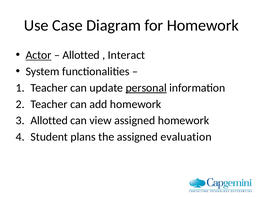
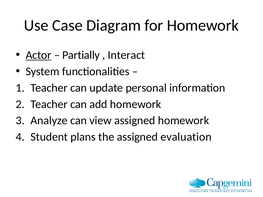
Allotted at (81, 55): Allotted -> Partially
personal underline: present -> none
Allotted at (49, 121): Allotted -> Analyze
